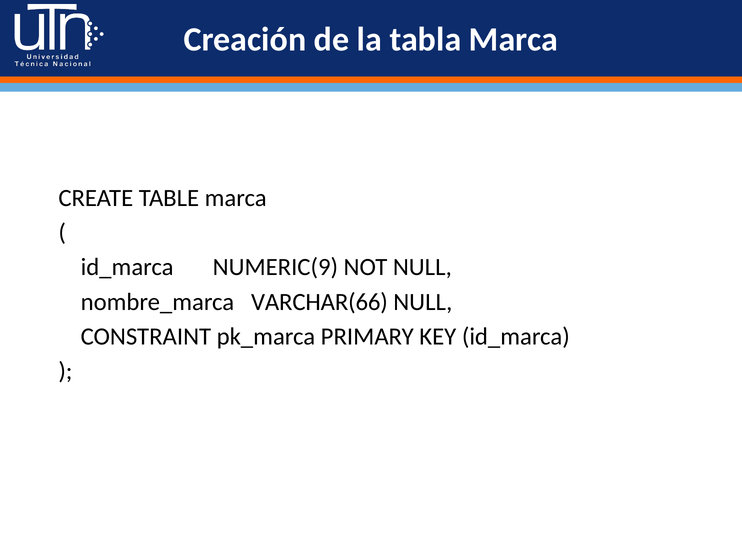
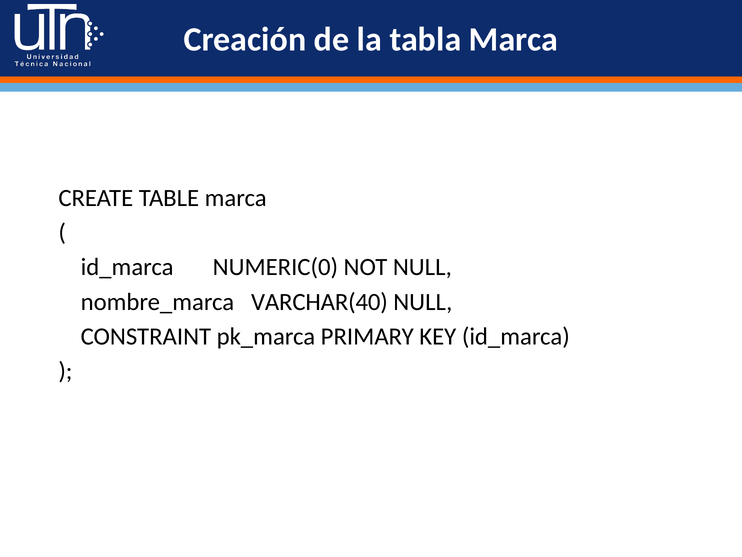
NUMERIC(9: NUMERIC(9 -> NUMERIC(0
VARCHAR(66: VARCHAR(66 -> VARCHAR(40
